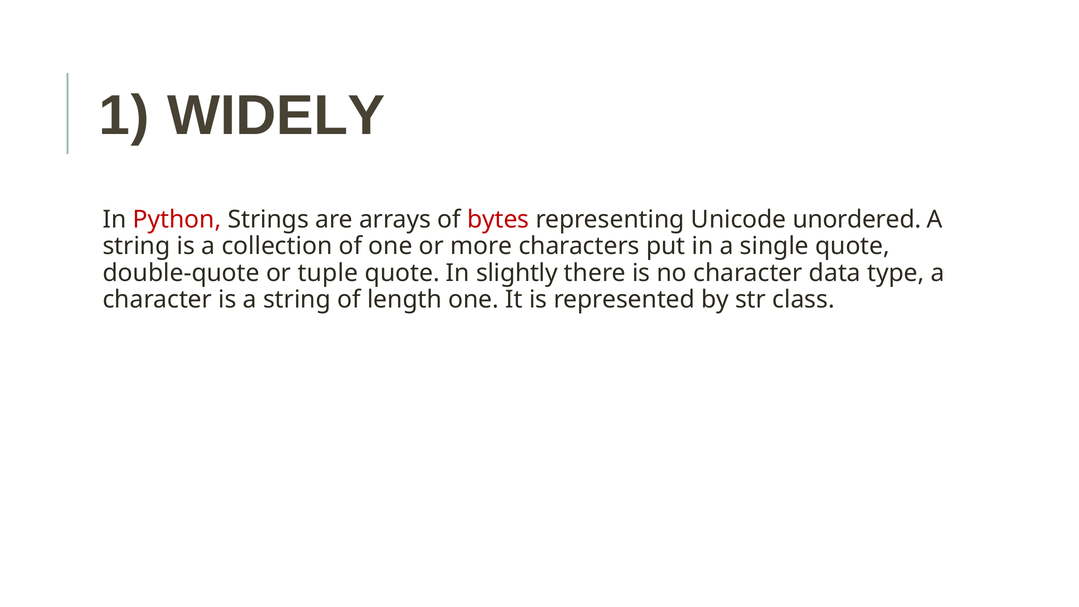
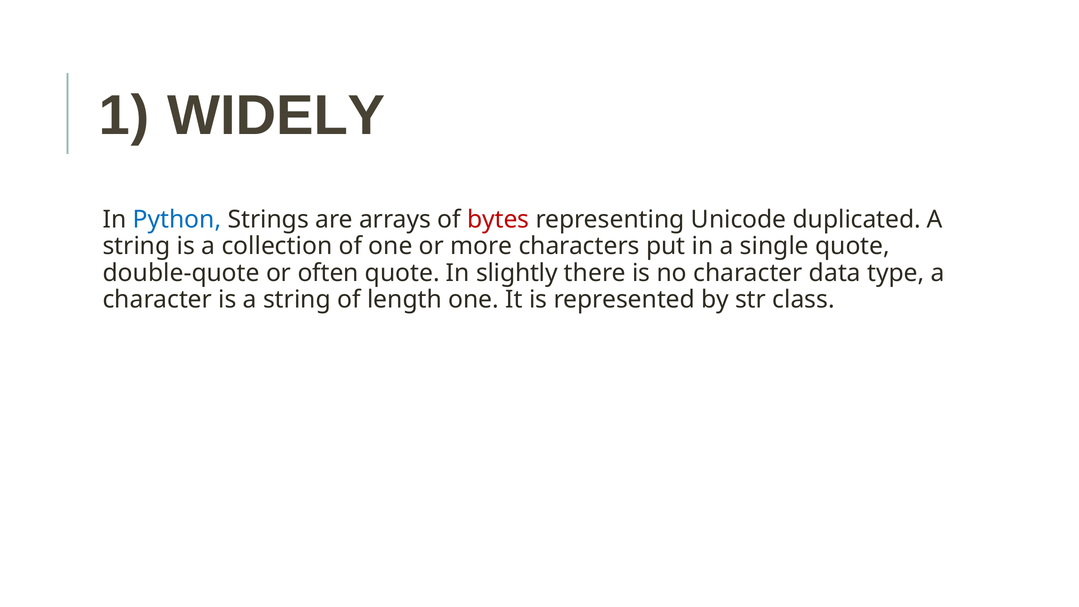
Python colour: red -> blue
unordered: unordered -> duplicated
tuple: tuple -> often
